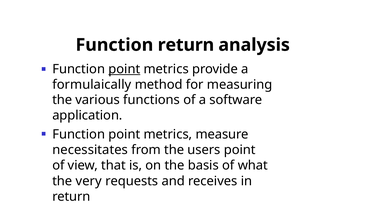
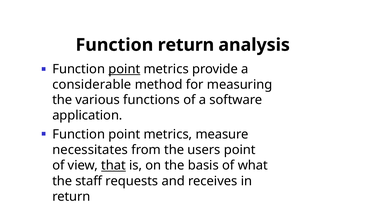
formulaically: formulaically -> considerable
that underline: none -> present
very: very -> staff
